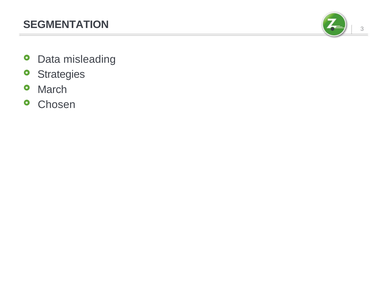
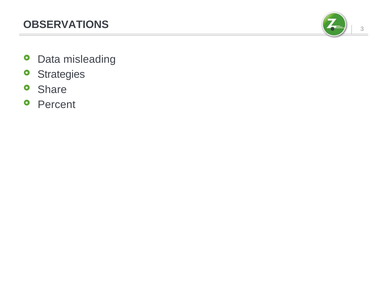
SEGMENTATION: SEGMENTATION -> OBSERVATIONS
March: March -> Share
Chosen: Chosen -> Percent
